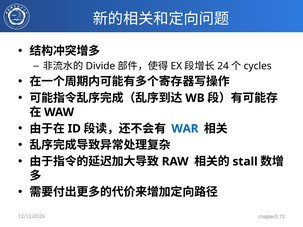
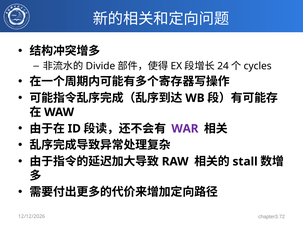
WAR colour: blue -> purple
